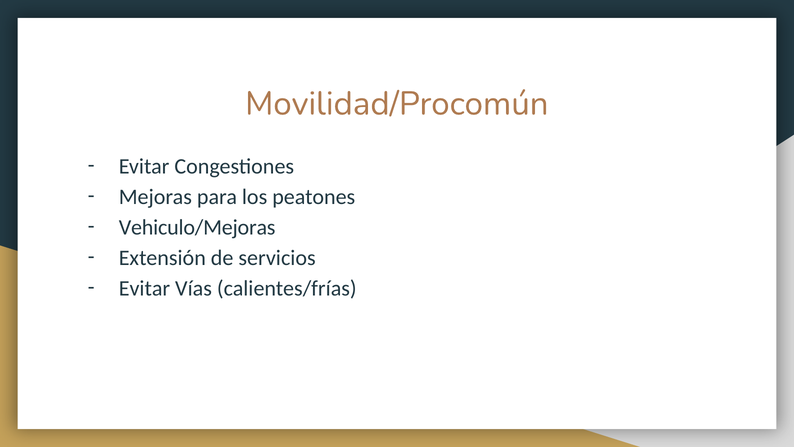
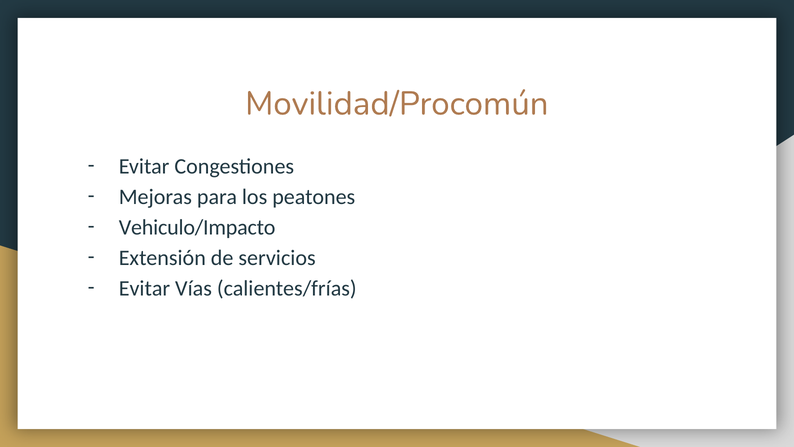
Vehiculo/Mejoras: Vehiculo/Mejoras -> Vehiculo/Impacto
